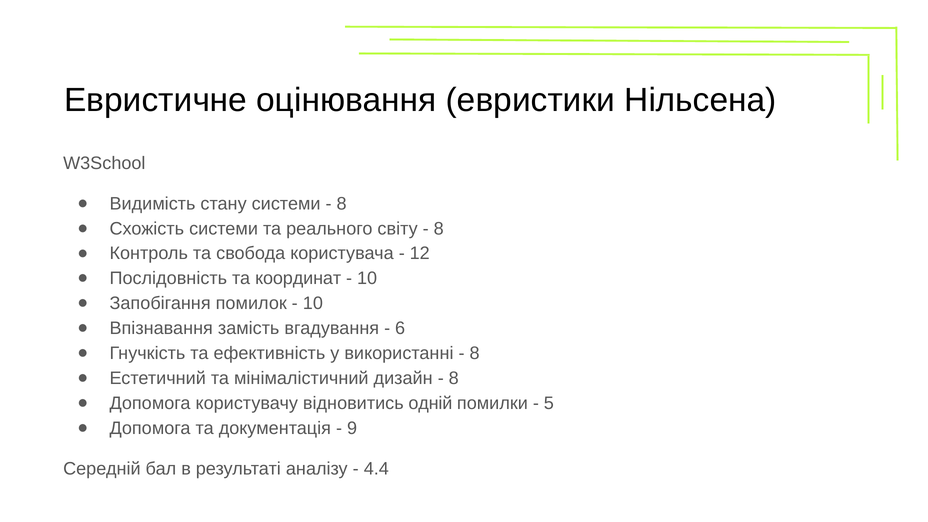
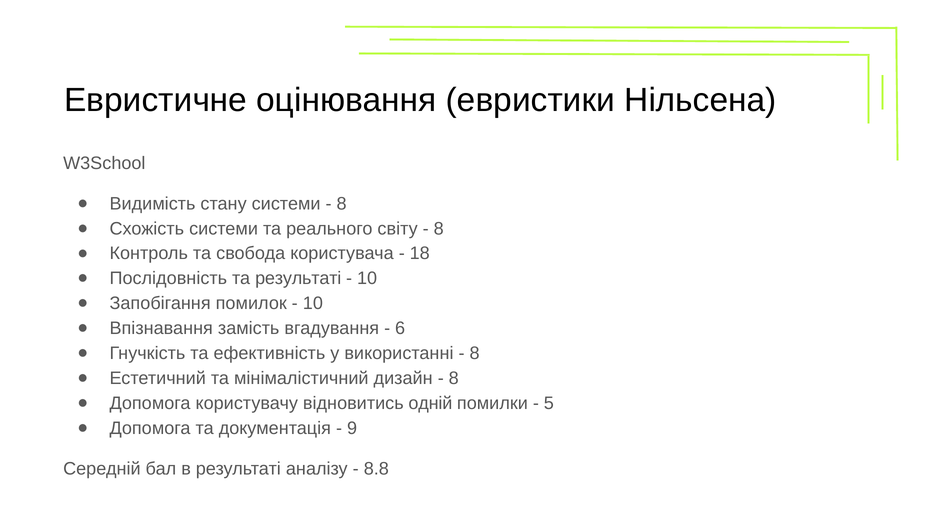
12: 12 -> 18
та координат: координат -> результаті
4.4: 4.4 -> 8.8
